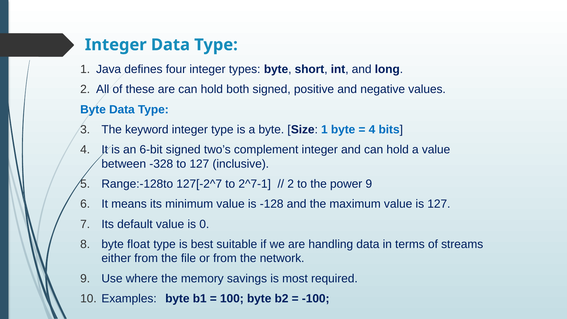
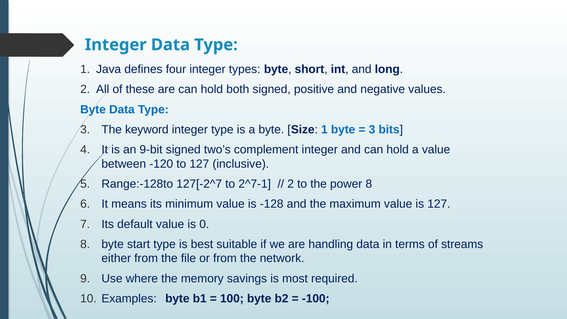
4 at (372, 130): 4 -> 3
6-bit: 6-bit -> 9-bit
-328: -328 -> -120
power 9: 9 -> 8
float: float -> start
